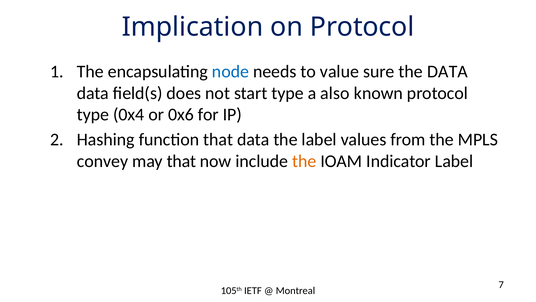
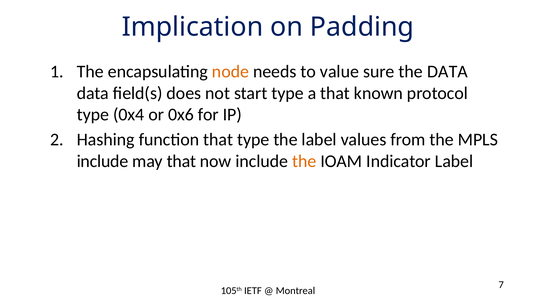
on Protocol: Protocol -> Padding
node colour: blue -> orange
a also: also -> that
that data: data -> type
convey at (102, 161): convey -> include
